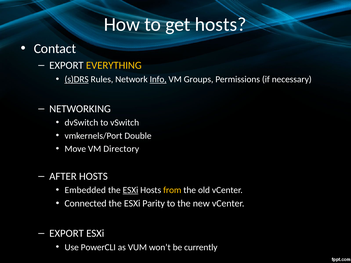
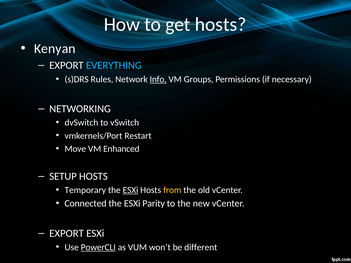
Contact: Contact -> Kenyan
EVERYTHING colour: yellow -> light blue
s)DRS underline: present -> none
Double: Double -> Restart
Directory: Directory -> Enhanced
AFTER: AFTER -> SETUP
Embedded: Embedded -> Temporary
PowerCLI underline: none -> present
currently: currently -> different
